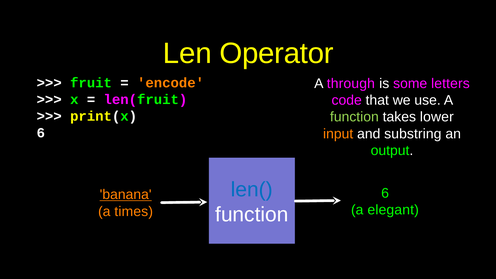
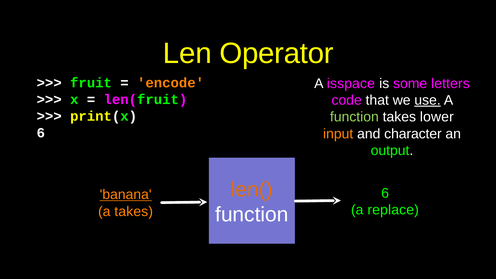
through: through -> isspace
use underline: none -> present
substring: substring -> character
len( colour: blue -> orange
elegant: elegant -> replace
a times: times -> takes
